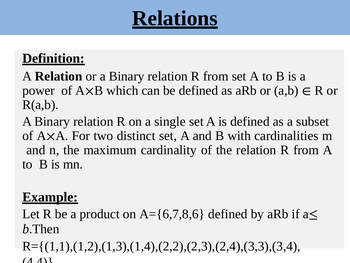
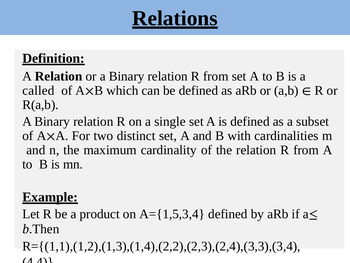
power: power -> called
A={6,7,8,6: A={6,7,8,6 -> A={1,5,3,4
